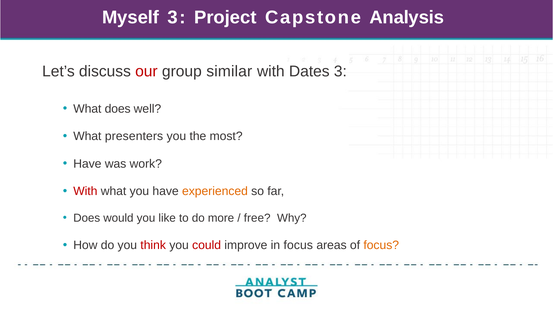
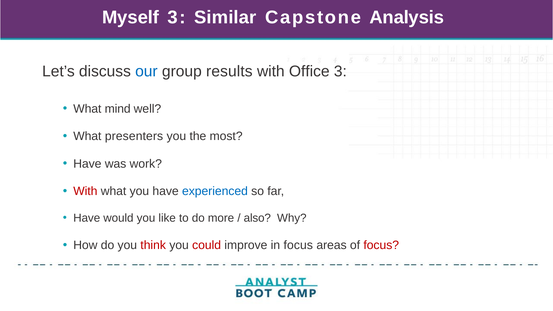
Project: Project -> Similar
our colour: red -> blue
similar: similar -> results
Dates: Dates -> Office
What does: does -> mind
experienced colour: orange -> blue
Does at (87, 218): Does -> Have
free: free -> also
focus at (381, 245) colour: orange -> red
